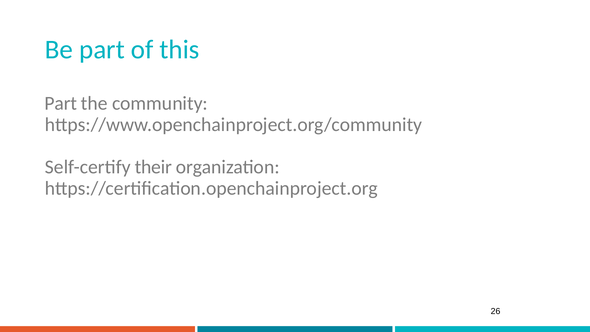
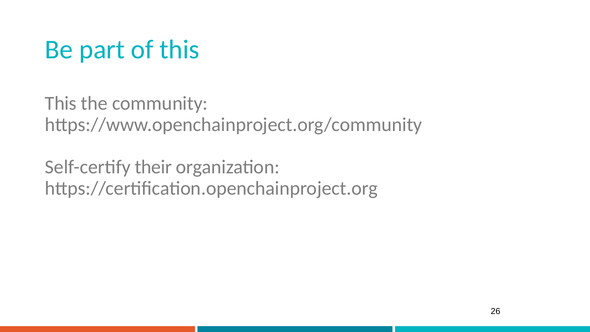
Part at (61, 103): Part -> This
